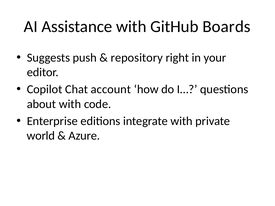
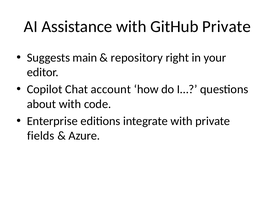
GitHub Boards: Boards -> Private
push: push -> main
world: world -> fields
